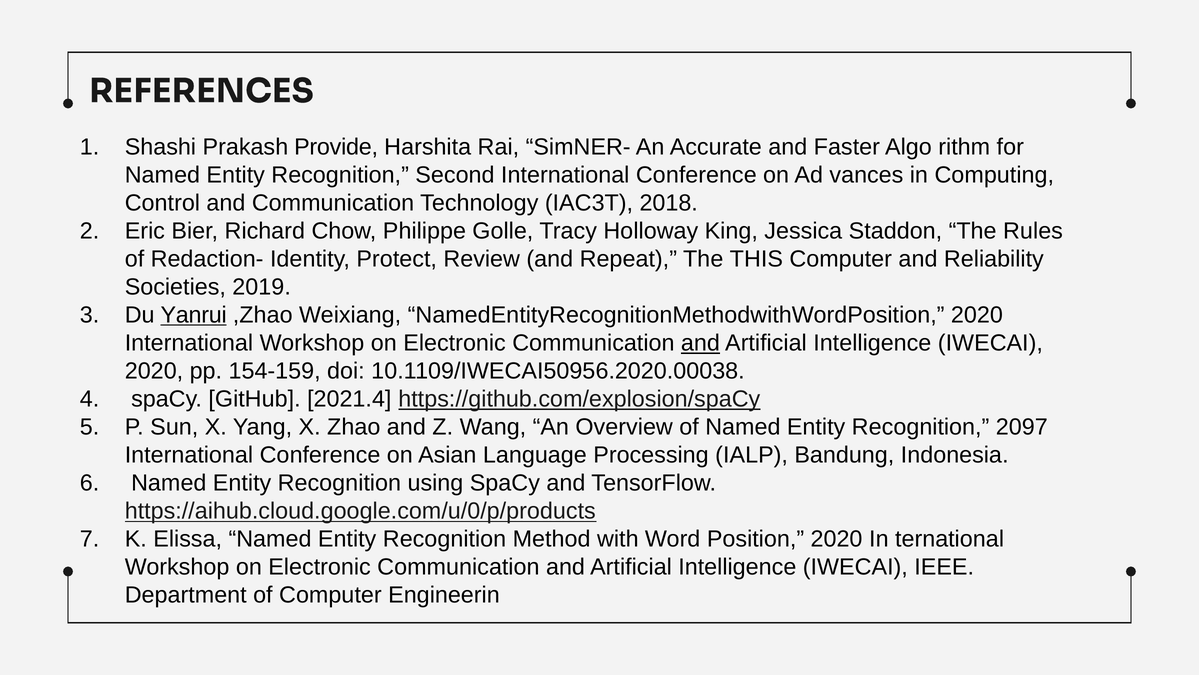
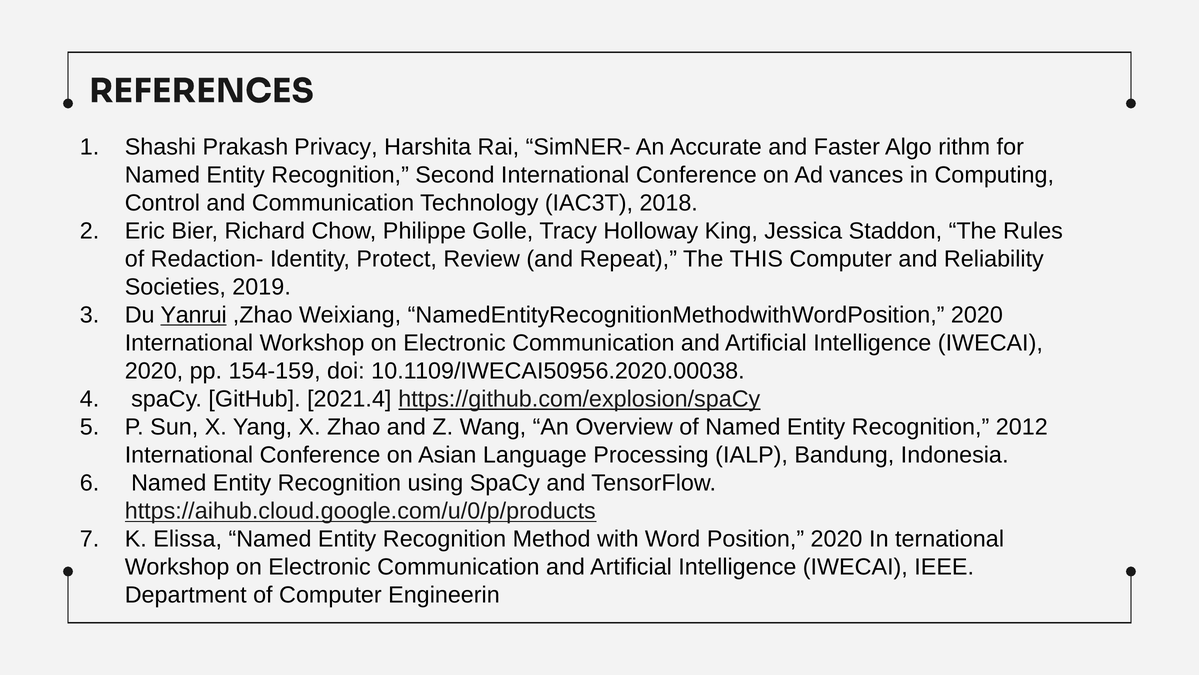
Provide: Provide -> Privacy
and at (700, 343) underline: present -> none
2097: 2097 -> 2012
